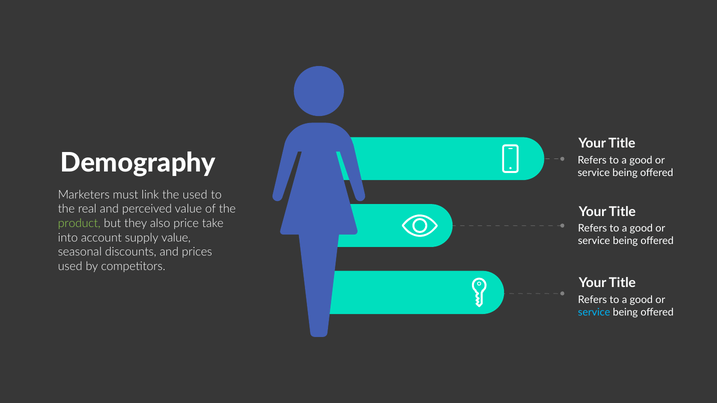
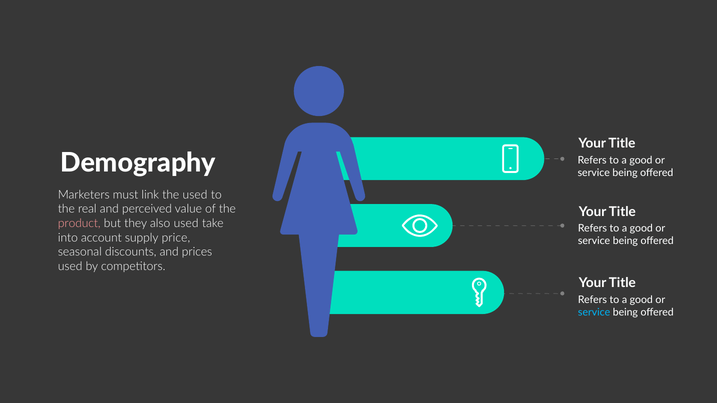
product colour: light green -> pink
also price: price -> used
supply value: value -> price
